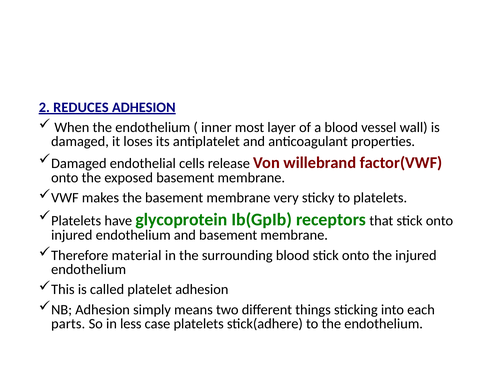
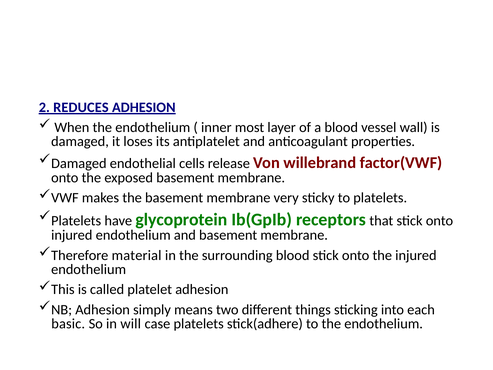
parts: parts -> basic
less: less -> will
